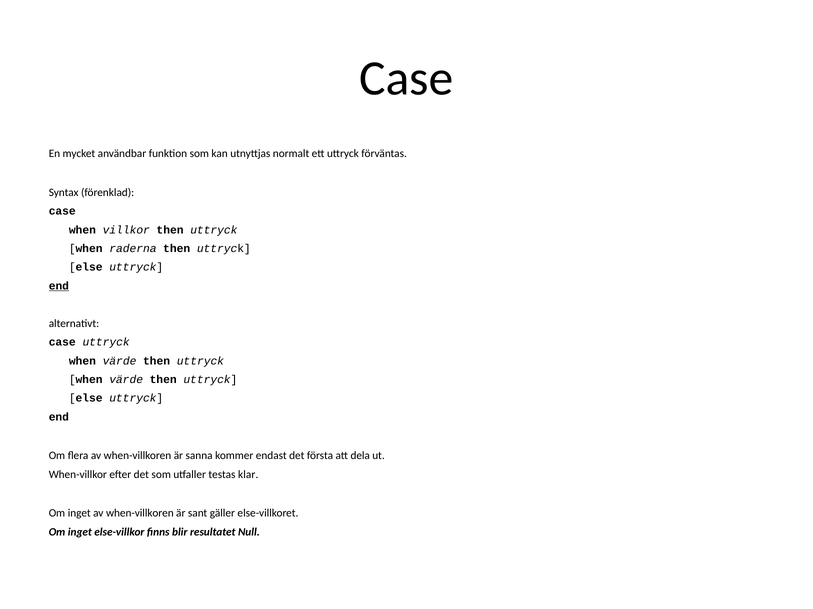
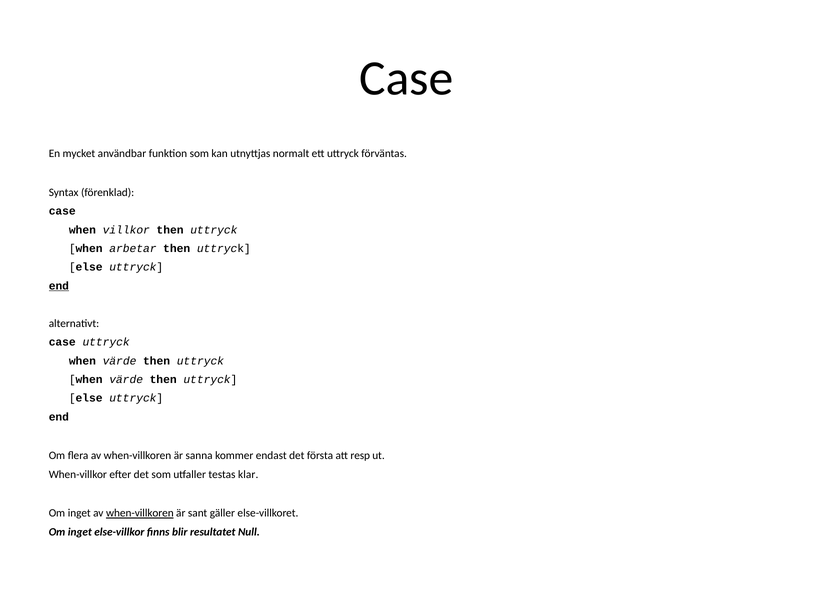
raderna: raderna -> arbetar
dela: dela -> resp
when-villkoren at (140, 514) underline: none -> present
